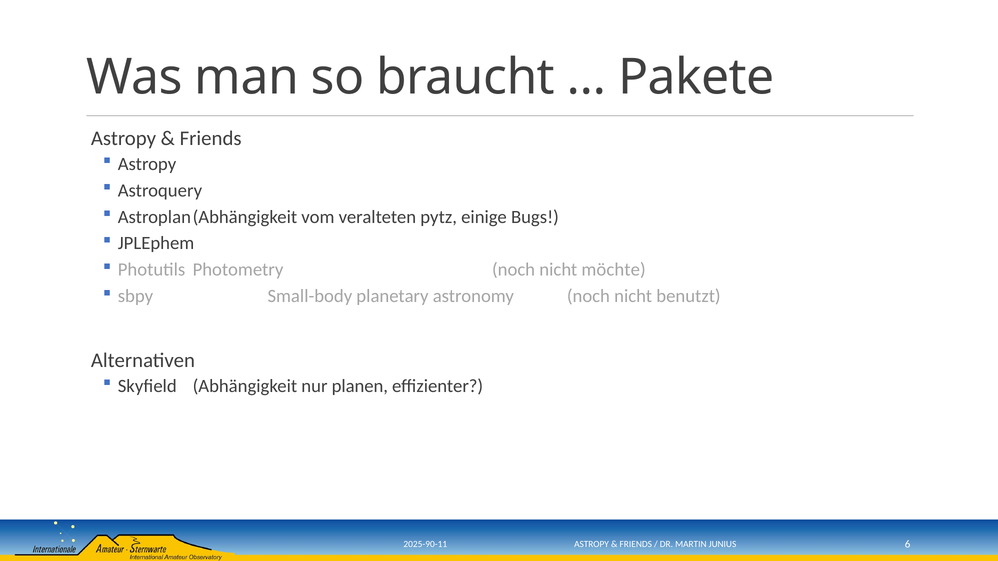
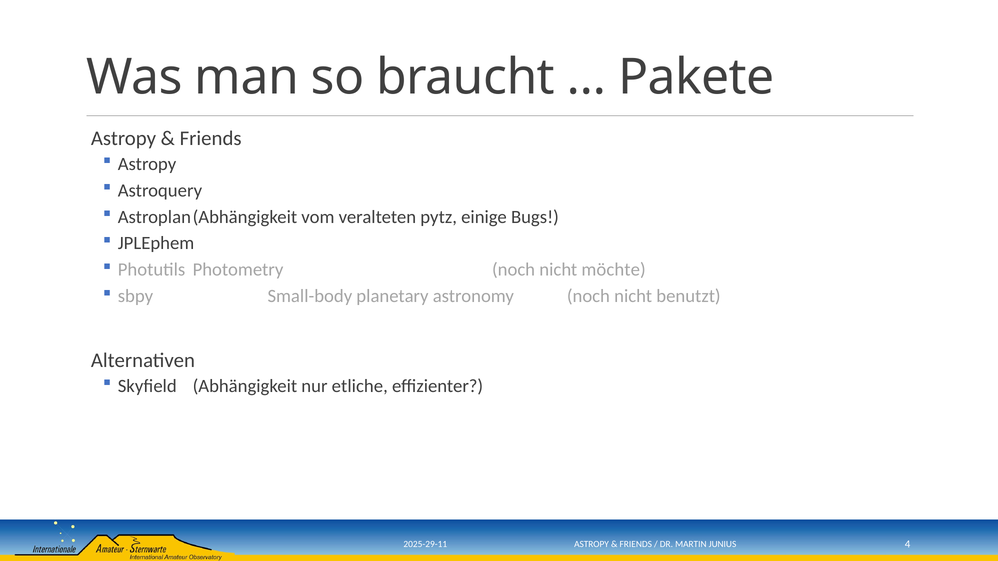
planen: planen -> etliche
2025-90-11: 2025-90-11 -> 2025-29-11
6: 6 -> 4
